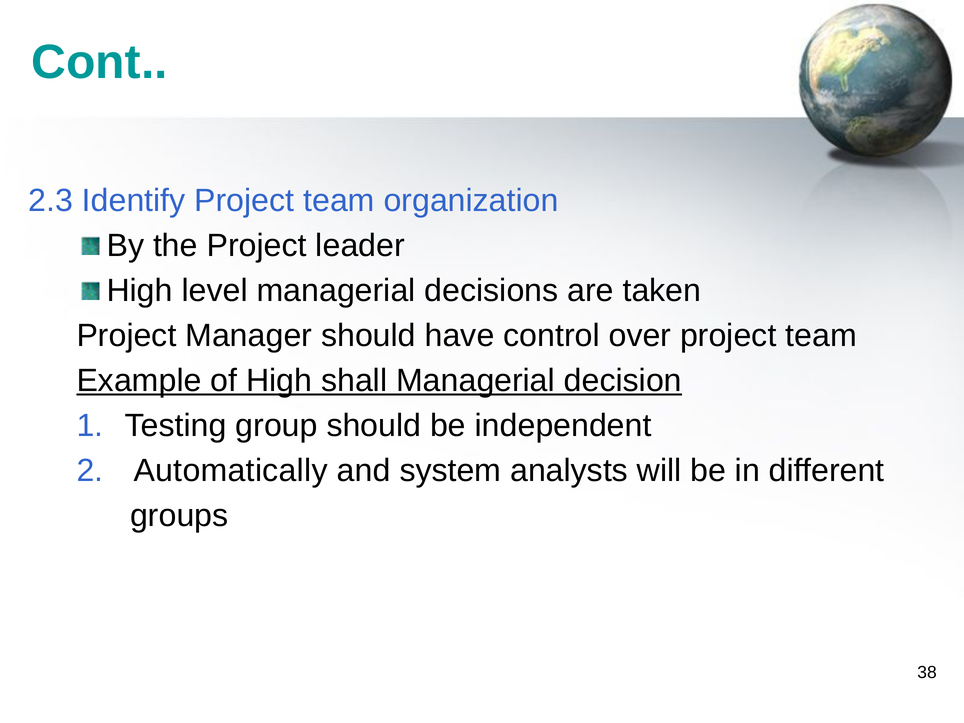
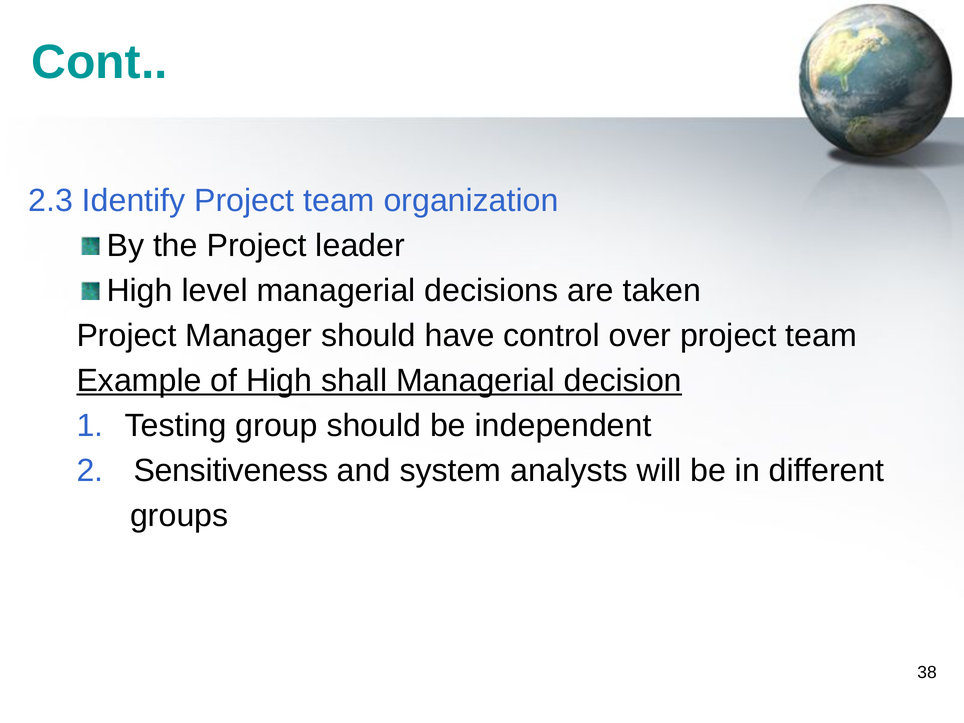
Automatically: Automatically -> Sensitiveness
